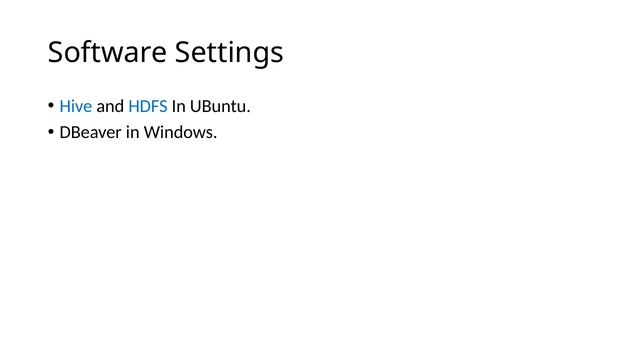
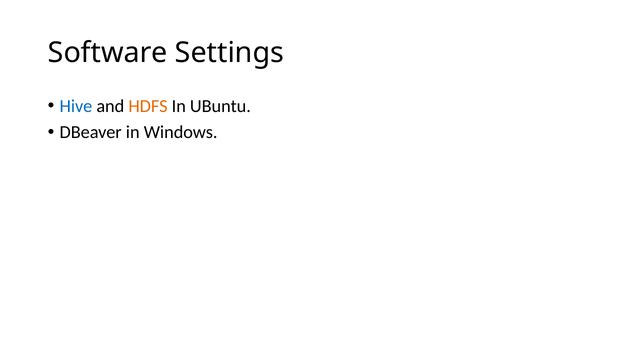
HDFS colour: blue -> orange
